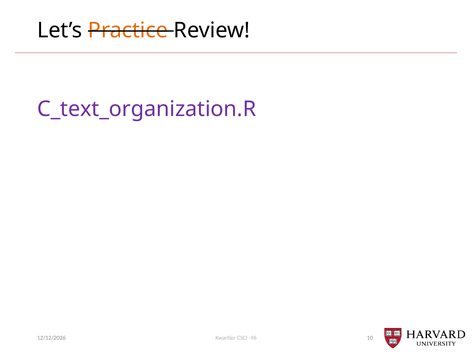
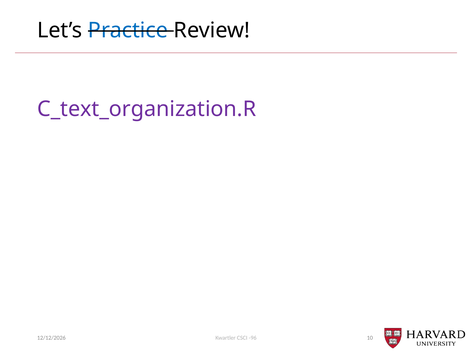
Practice colour: orange -> blue
